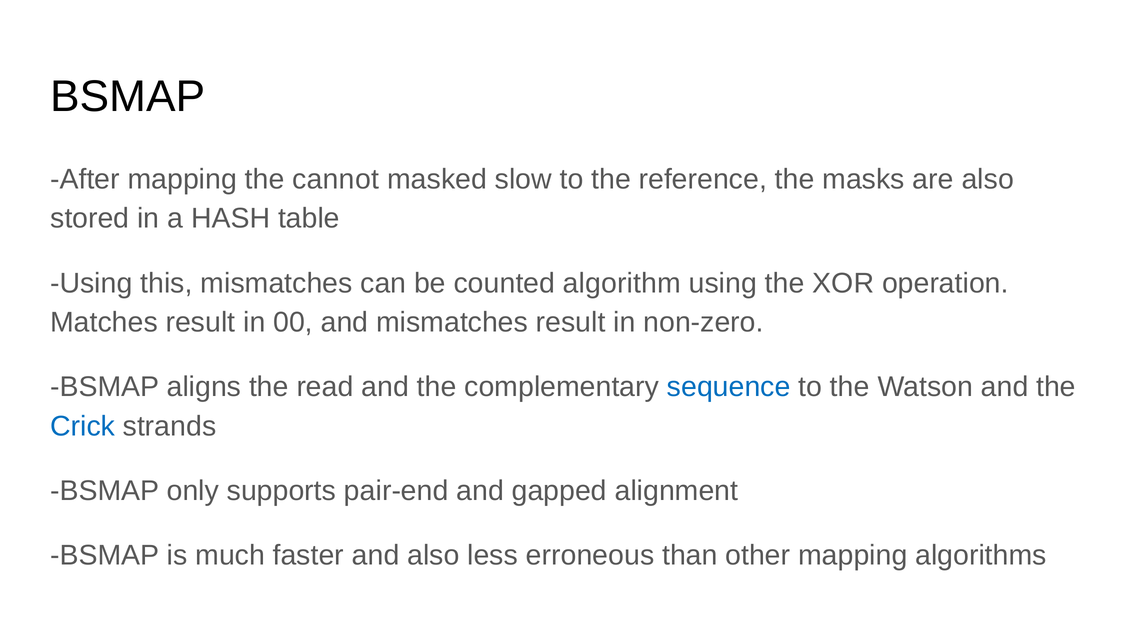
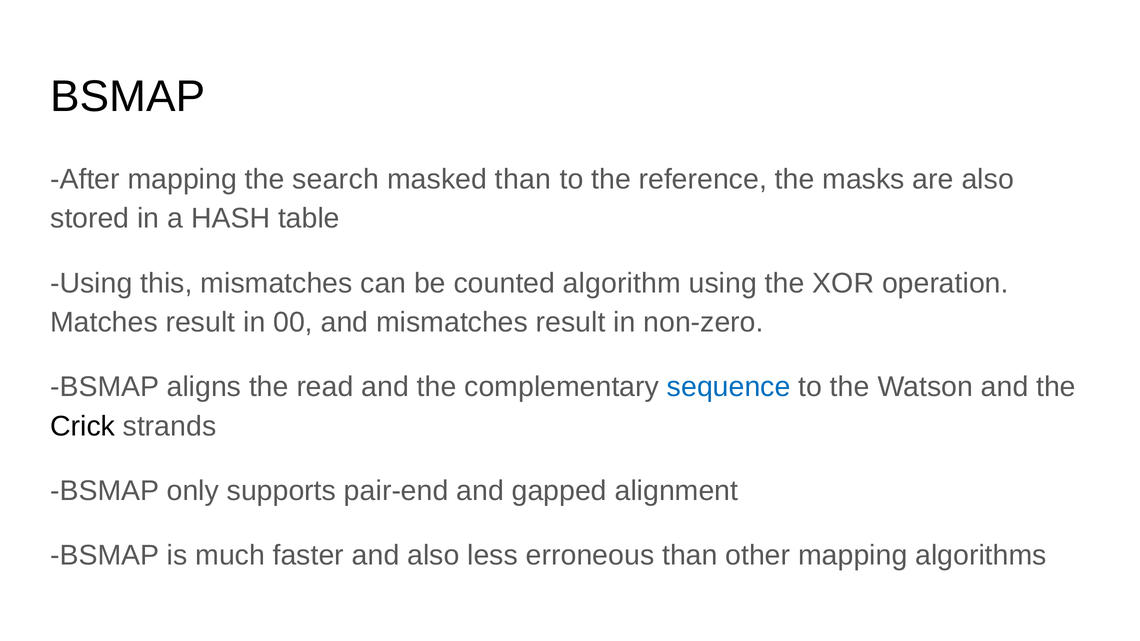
cannot: cannot -> search
masked slow: slow -> than
Crick colour: blue -> black
